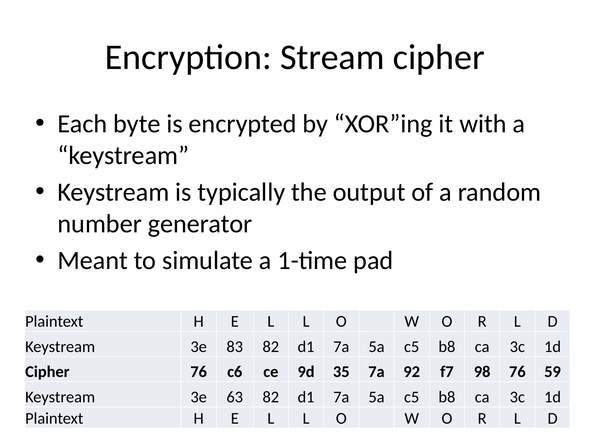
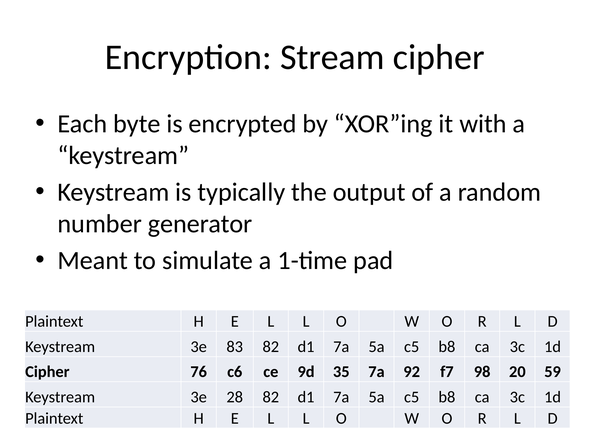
98 76: 76 -> 20
63: 63 -> 28
